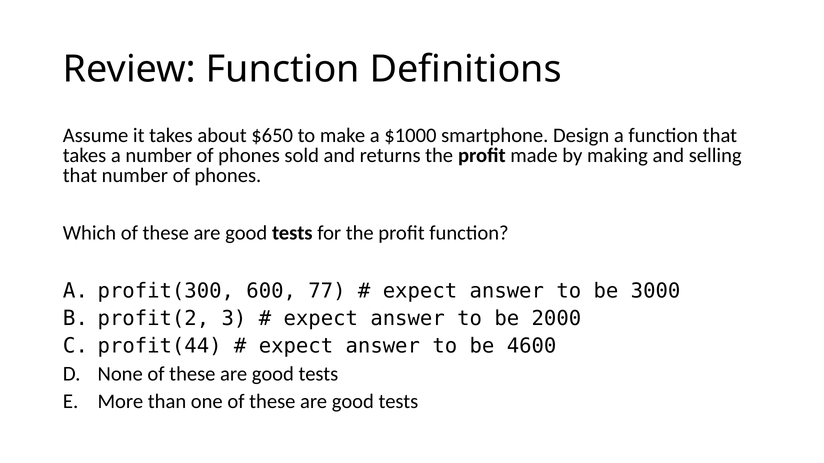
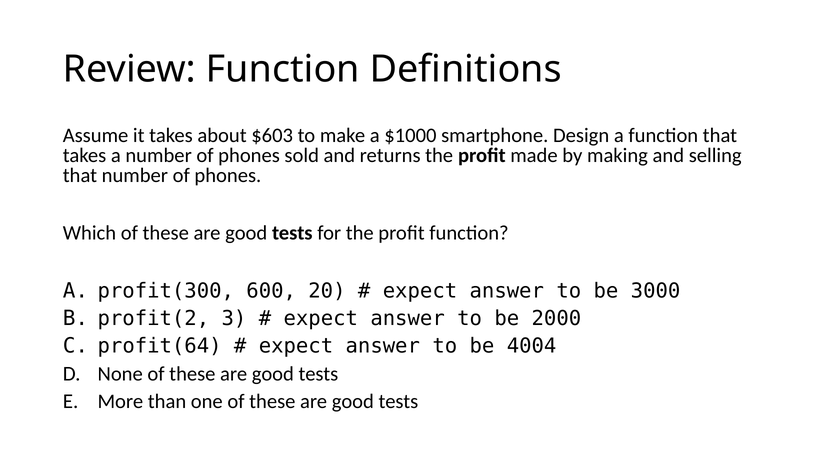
$650: $650 -> $603
77: 77 -> 20
profit(44: profit(44 -> profit(64
4600: 4600 -> 4004
